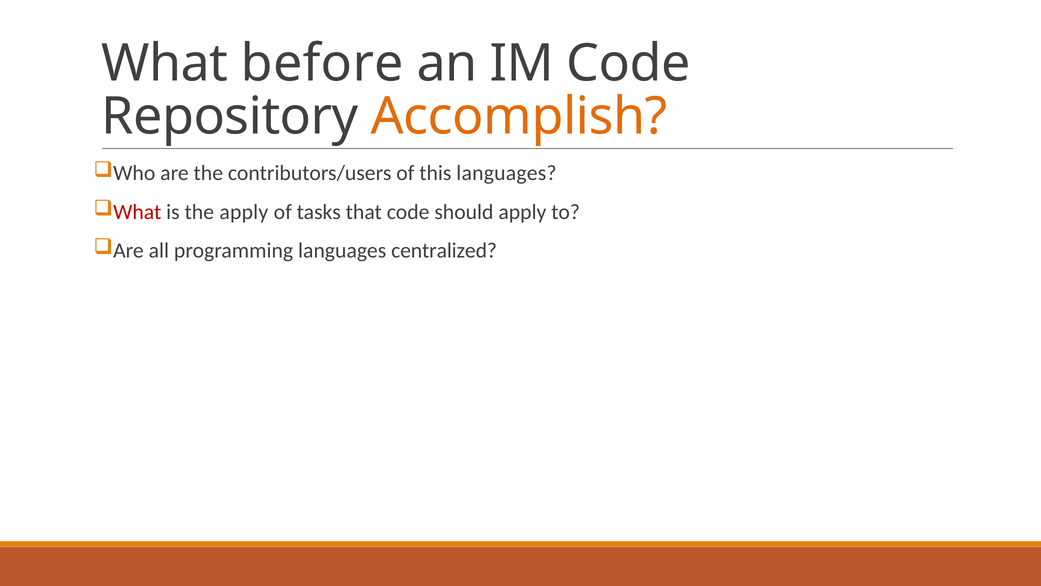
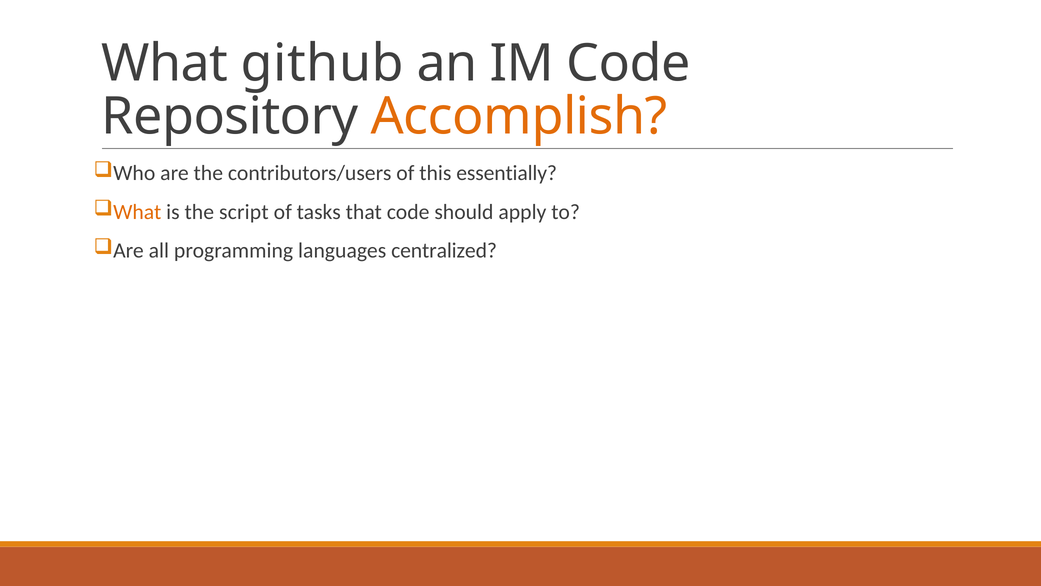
before: before -> github
this languages: languages -> essentially
What at (137, 212) colour: red -> orange
the apply: apply -> script
